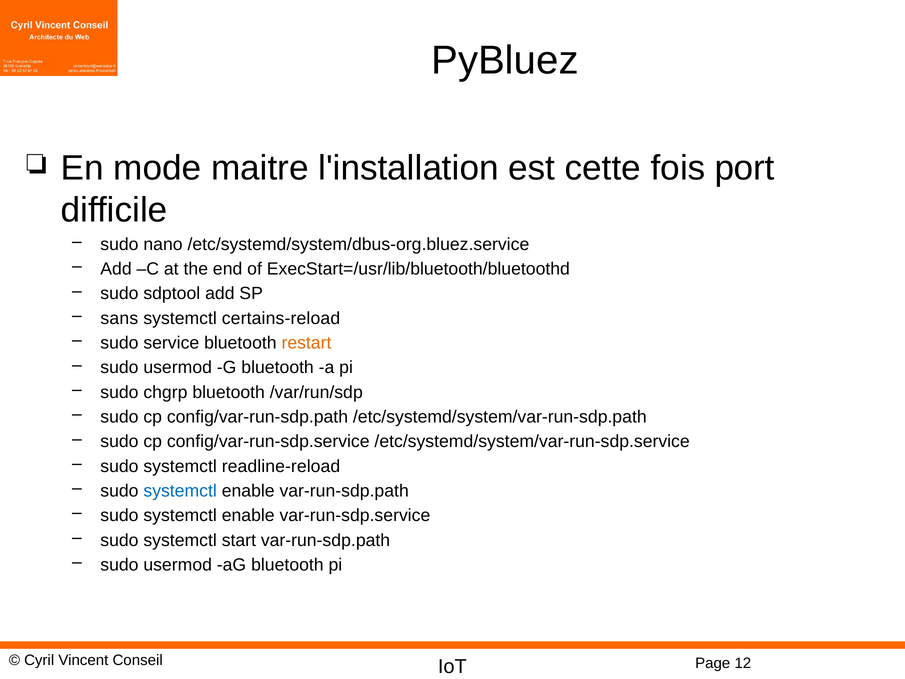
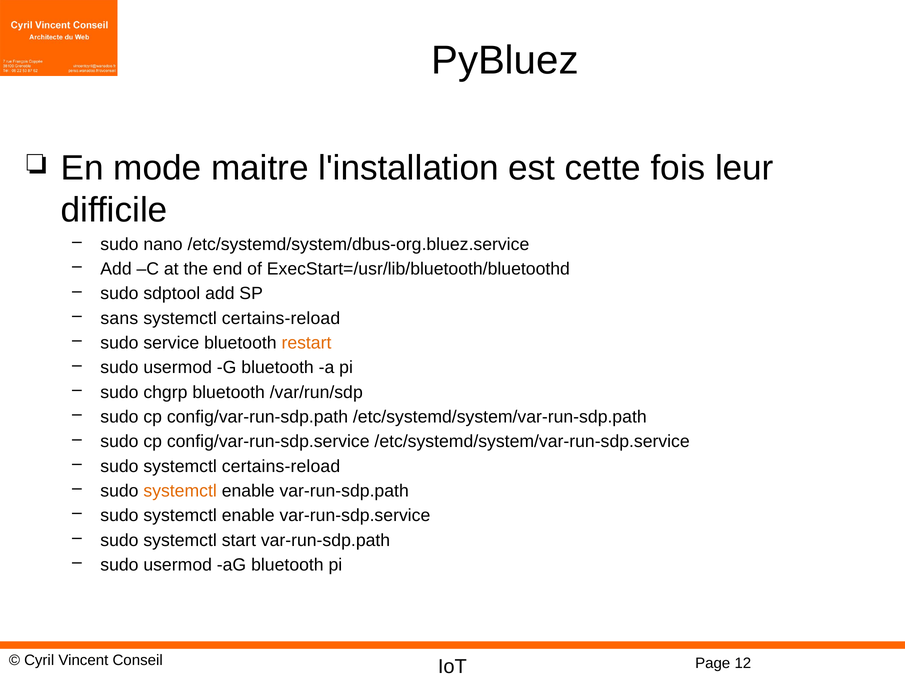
port: port -> leur
sudo systemctl readline-reload: readline-reload -> certains-reload
systemctl at (180, 491) colour: blue -> orange
